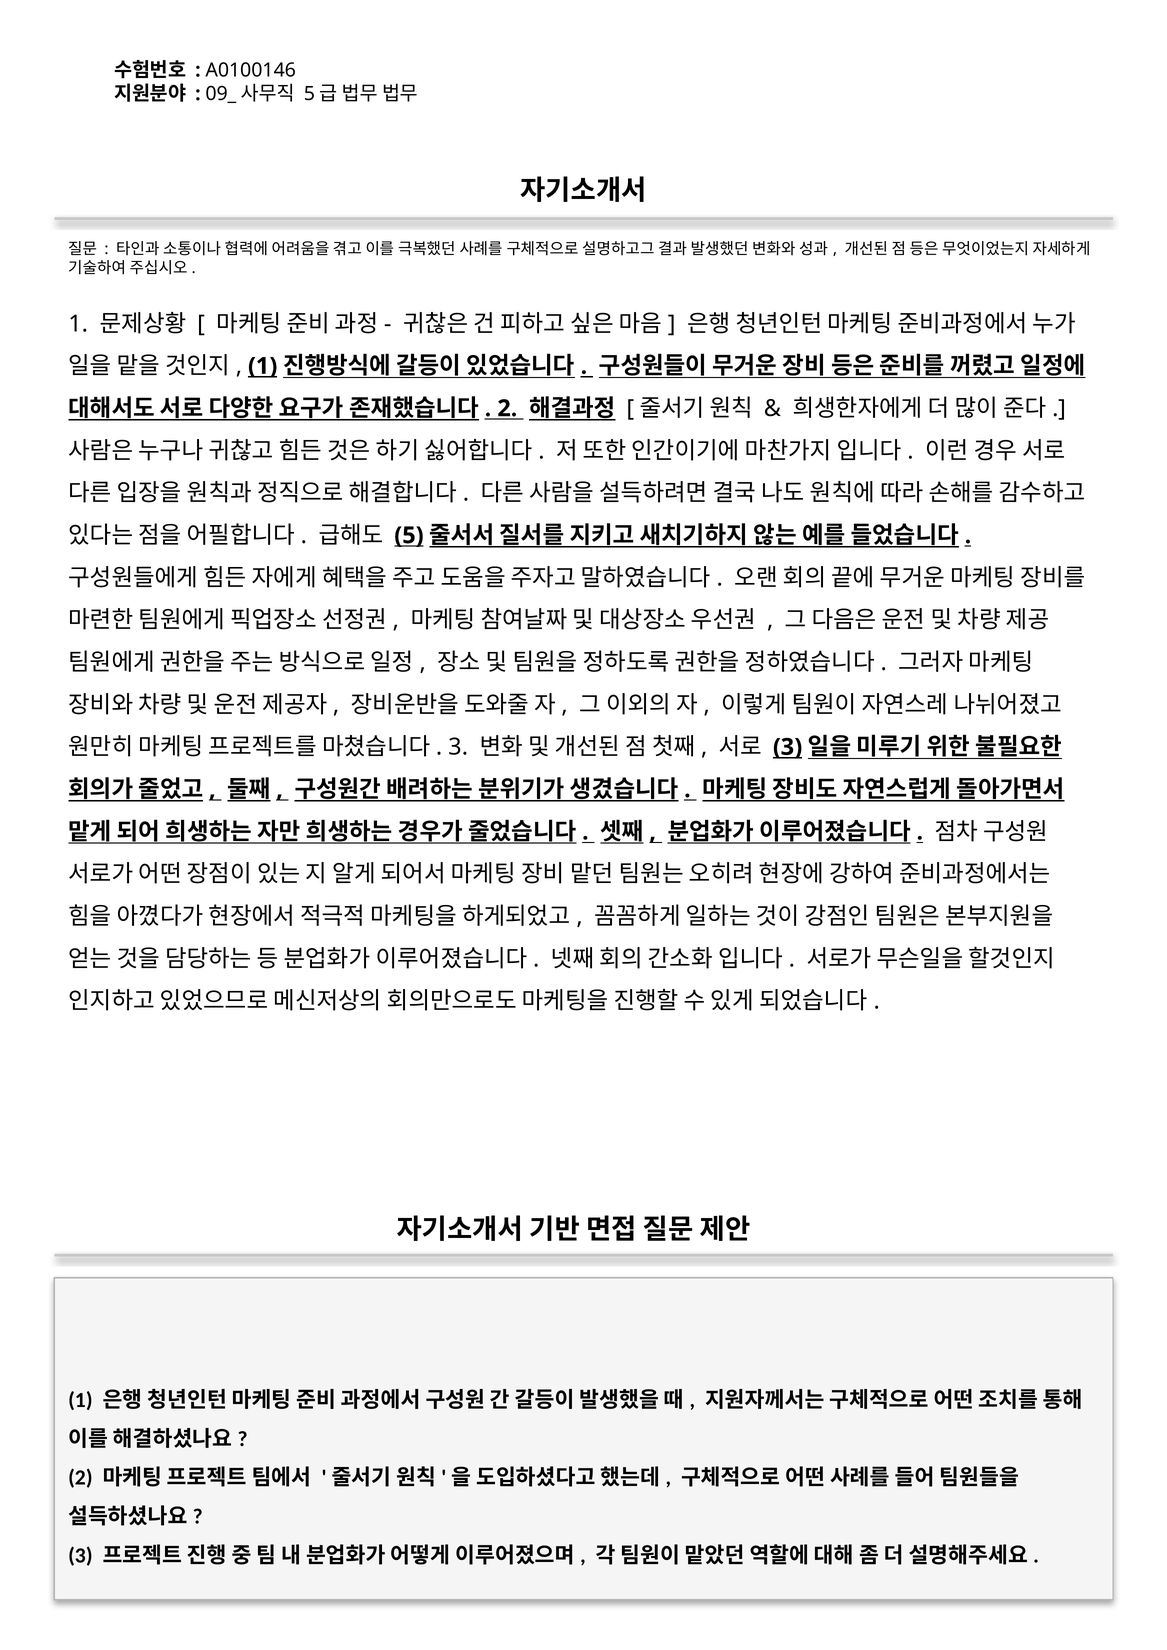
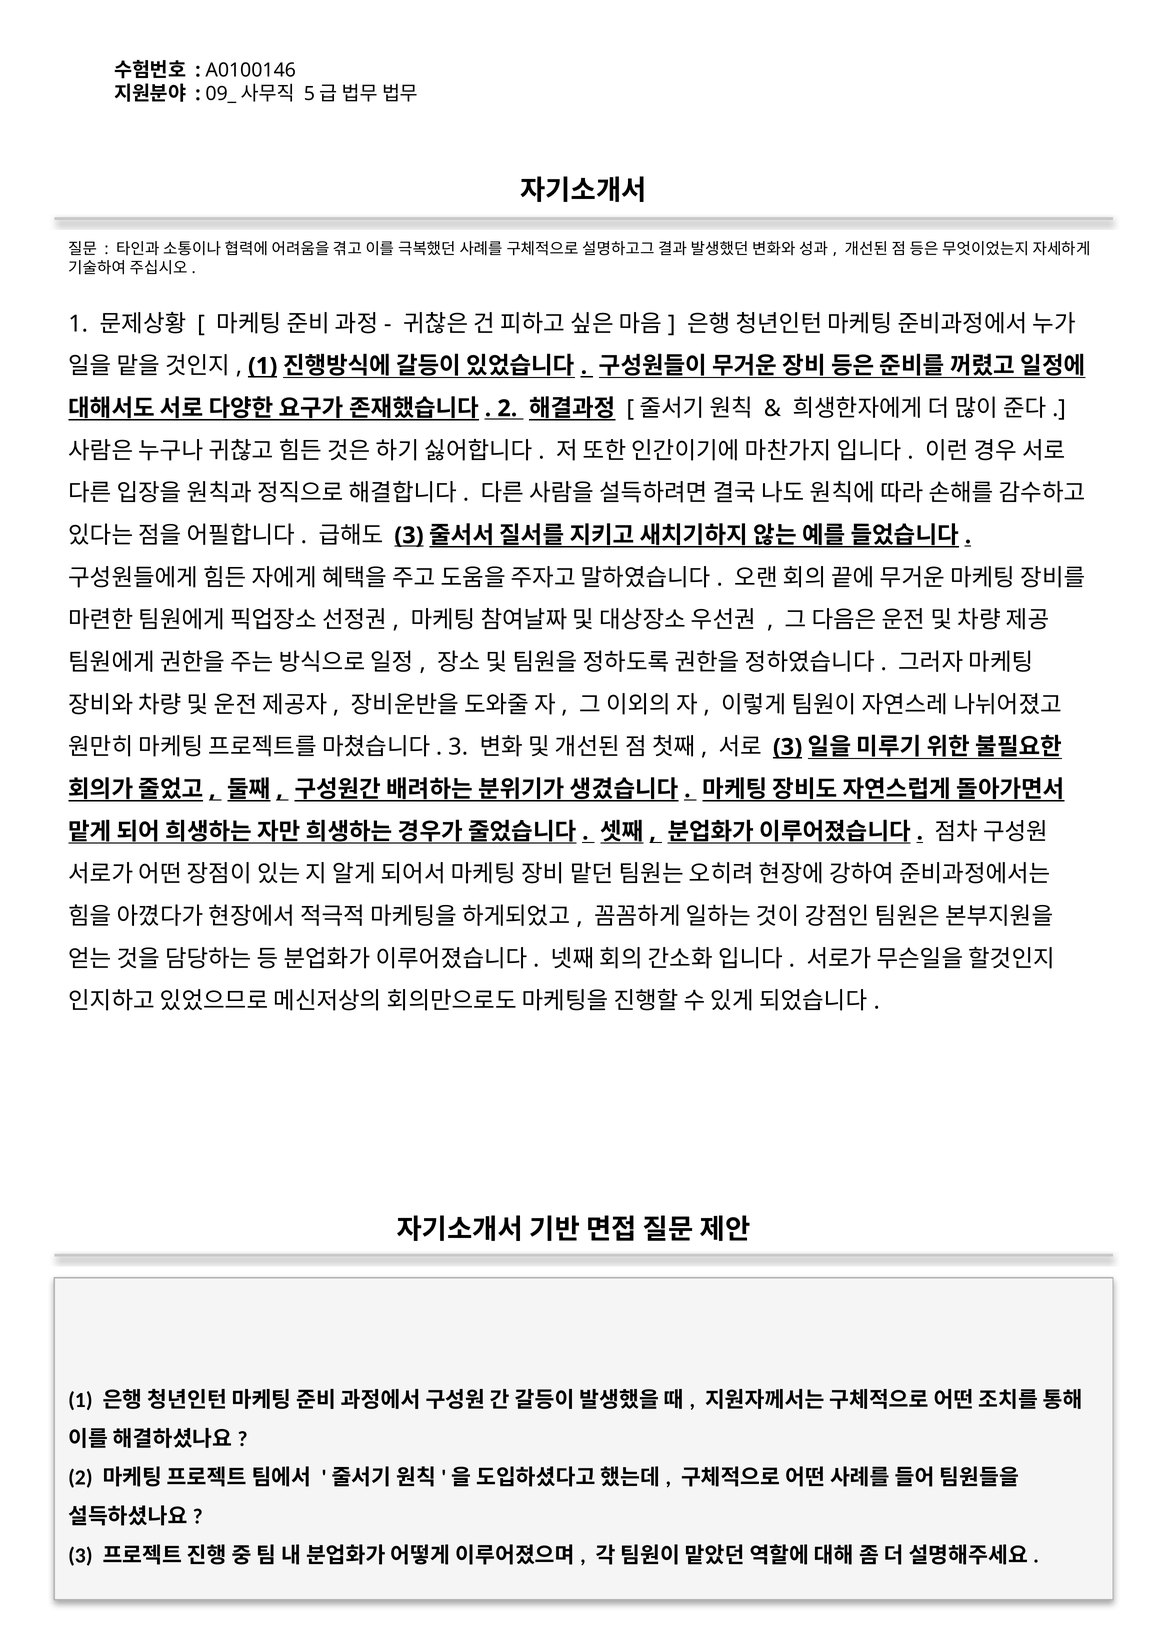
5 at (409, 536): 5 -> 3
